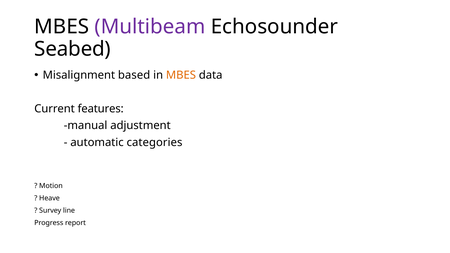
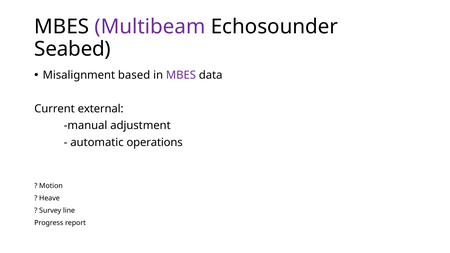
MBES at (181, 75) colour: orange -> purple
features: features -> external
categories: categories -> operations
